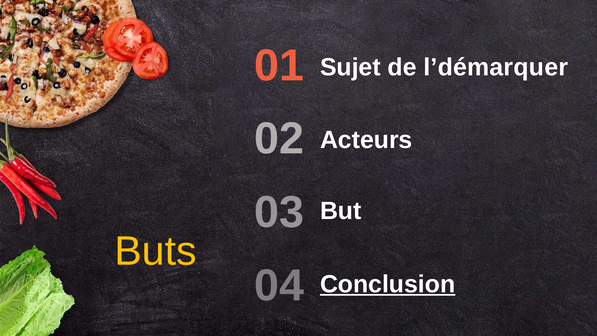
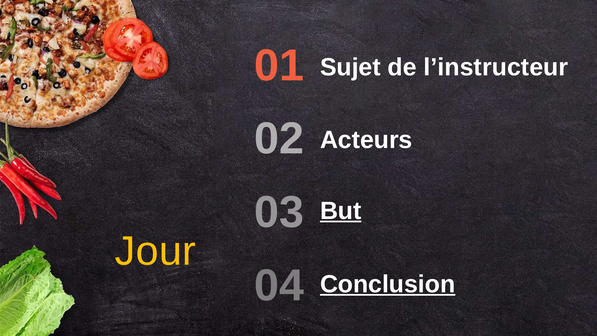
l’démarquer: l’démarquer -> l’instructeur
But underline: none -> present
Buts: Buts -> Jour
